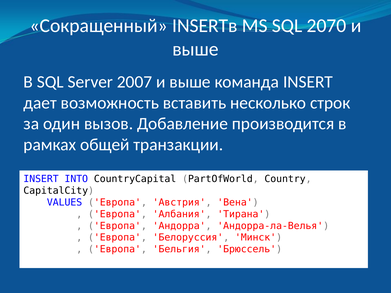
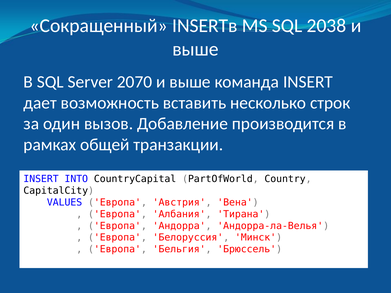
2070: 2070 -> 2038
2007: 2007 -> 2070
